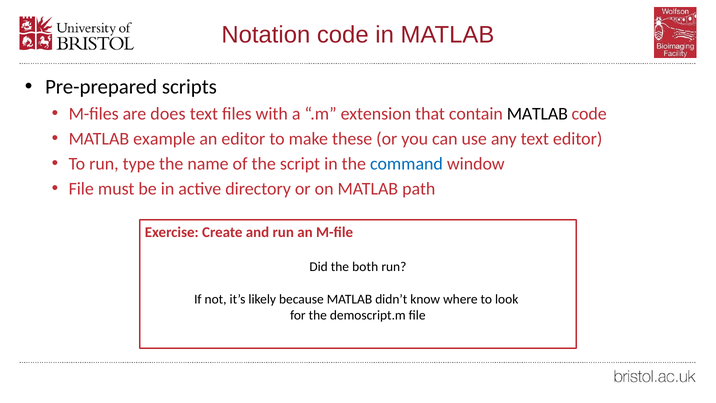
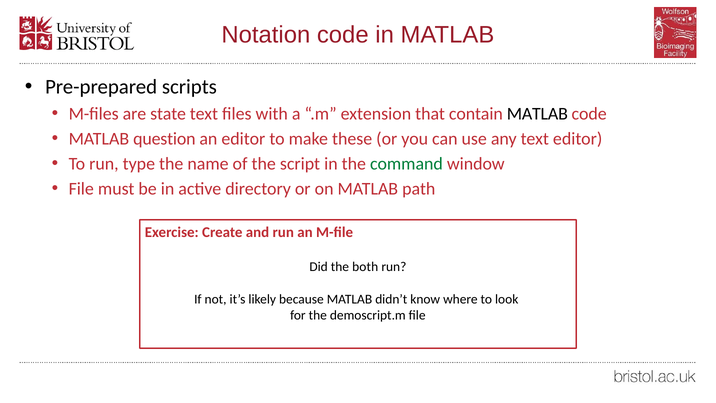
does: does -> state
example: example -> question
command colour: blue -> green
